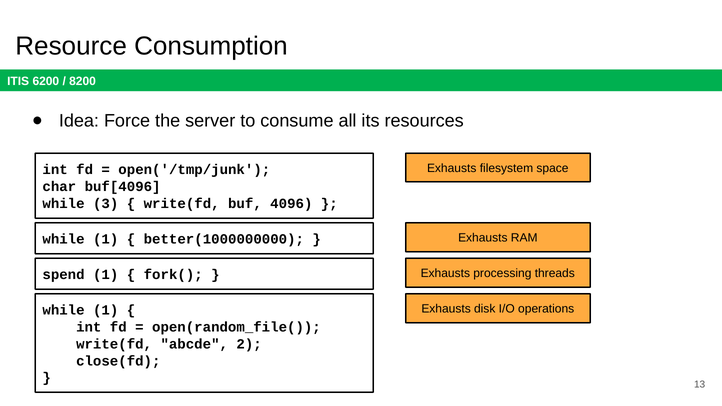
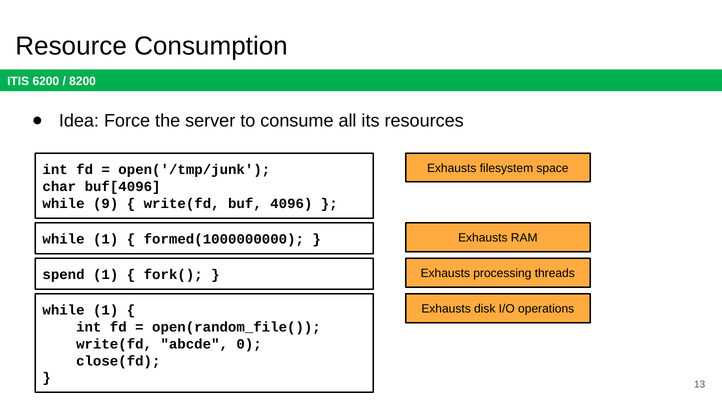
3: 3 -> 9
better(1000000000: better(1000000000 -> formed(1000000000
2: 2 -> 0
